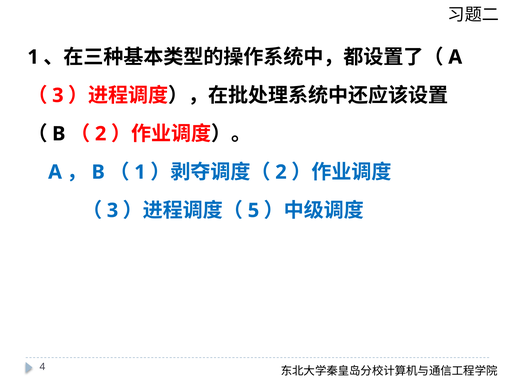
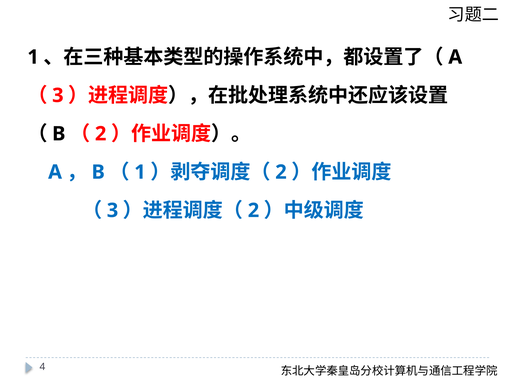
5 at (253, 211): 5 -> 2
